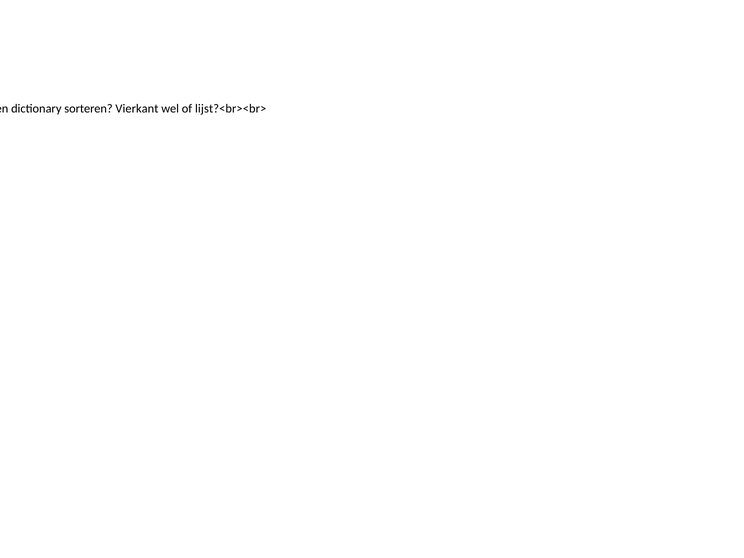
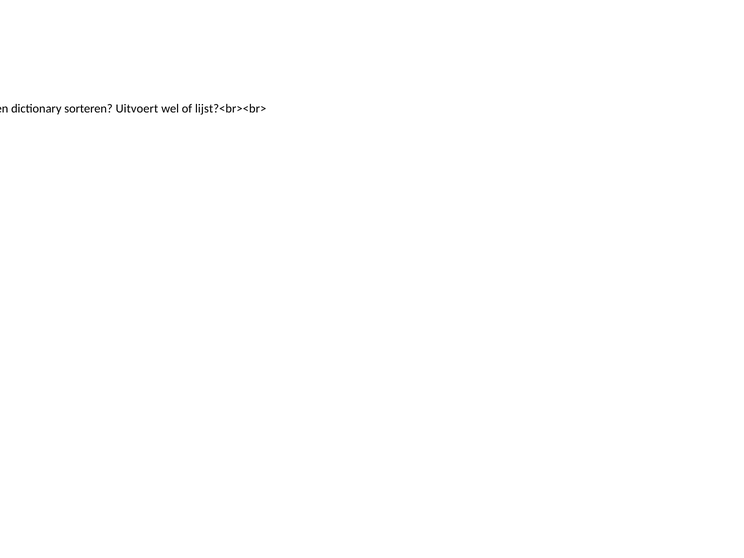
Vierkant: Vierkant -> Uitvoert
